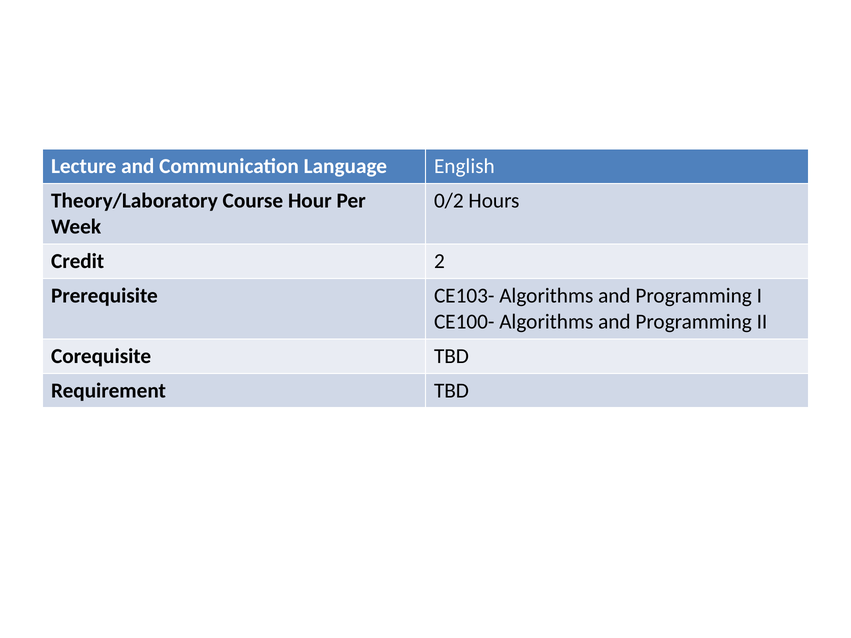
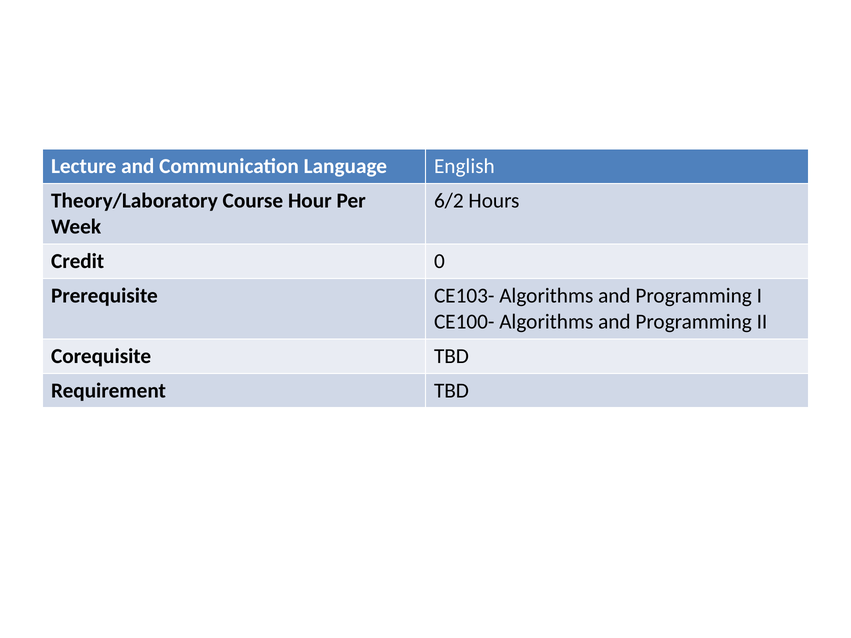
0/2: 0/2 -> 6/2
2: 2 -> 0
